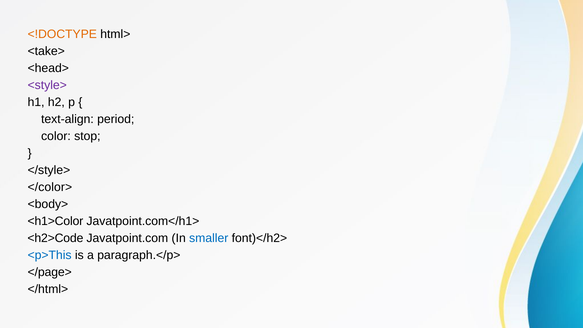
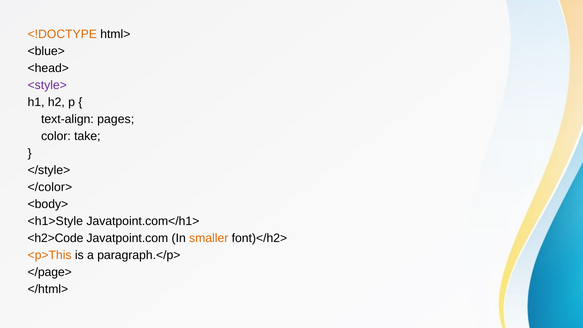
<take>: <take> -> <blue>
period: period -> pages
stop: stop -> take
<h1>Color: <h1>Color -> <h1>Style
smaller colour: blue -> orange
<p>This colour: blue -> orange
